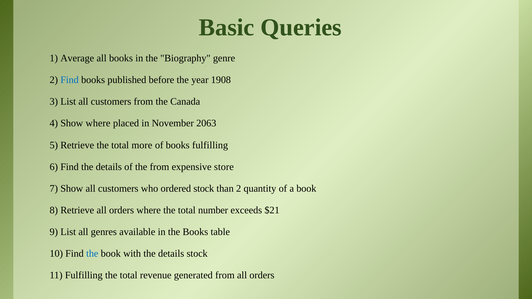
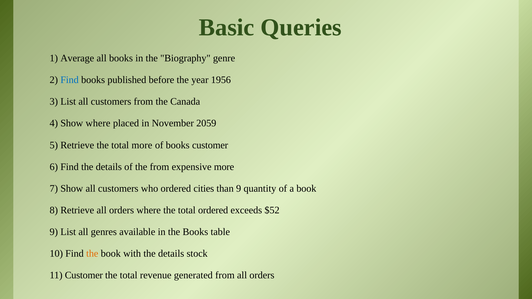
1908: 1908 -> 1956
2063: 2063 -> 2059
books fulfilling: fulfilling -> customer
expensive store: store -> more
ordered stock: stock -> cities
than 2: 2 -> 9
total number: number -> ordered
$21: $21 -> $52
the at (92, 254) colour: blue -> orange
11 Fulfilling: Fulfilling -> Customer
